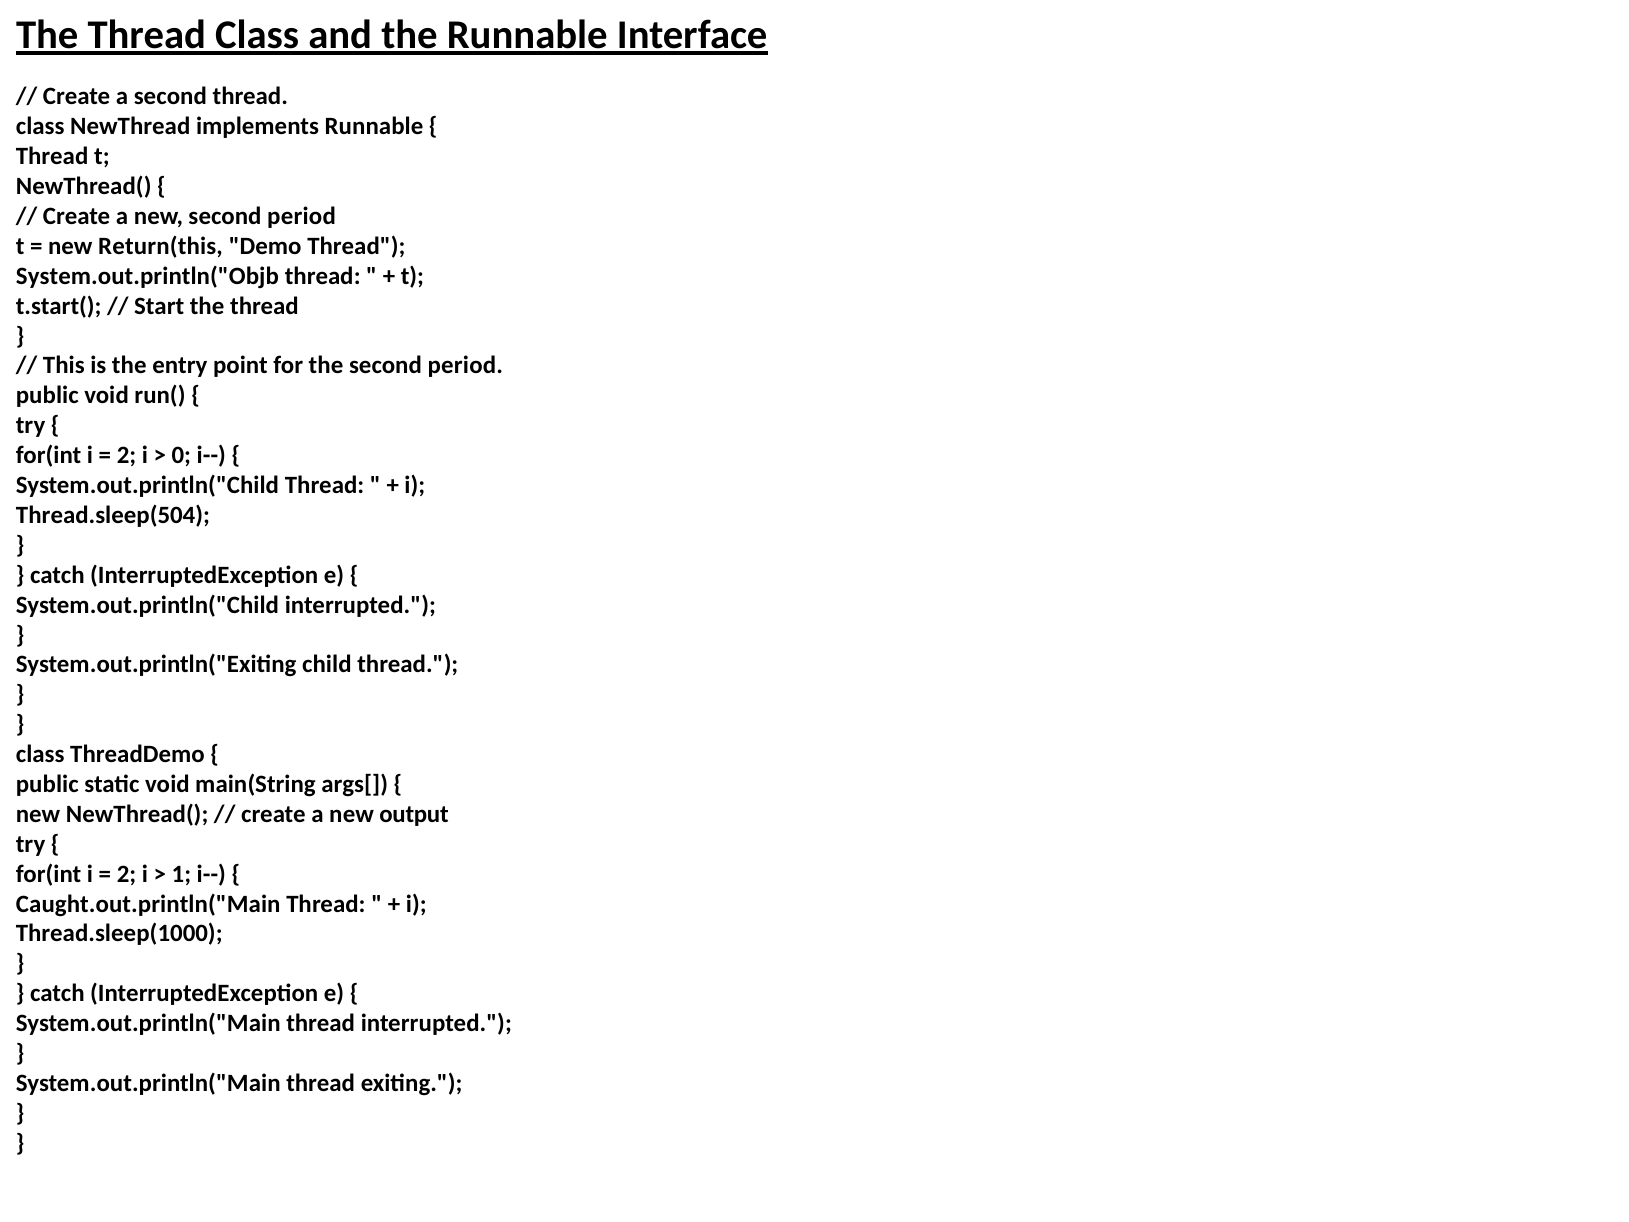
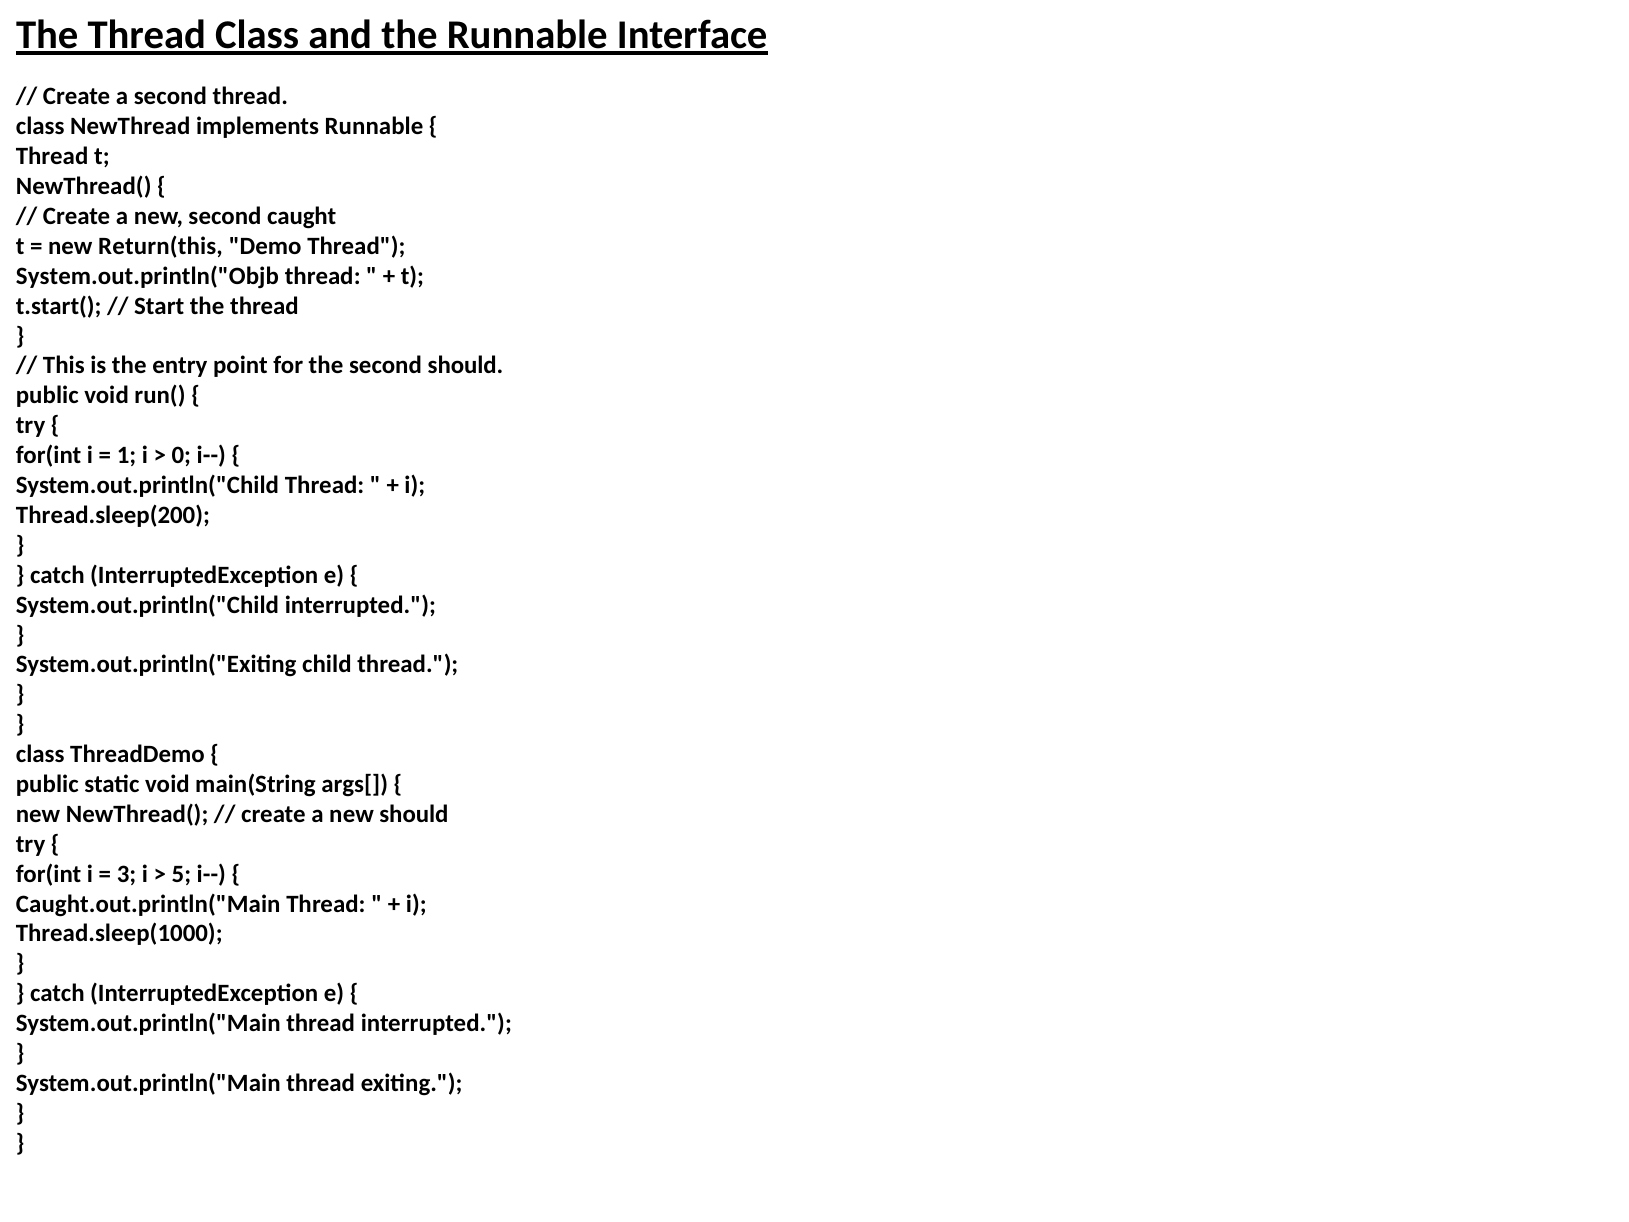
new second period: period -> caught
the second period: period -> should
2 at (126, 455): 2 -> 1
Thread.sleep(504: Thread.sleep(504 -> Thread.sleep(200
new output: output -> should
2 at (126, 874): 2 -> 3
1: 1 -> 5
